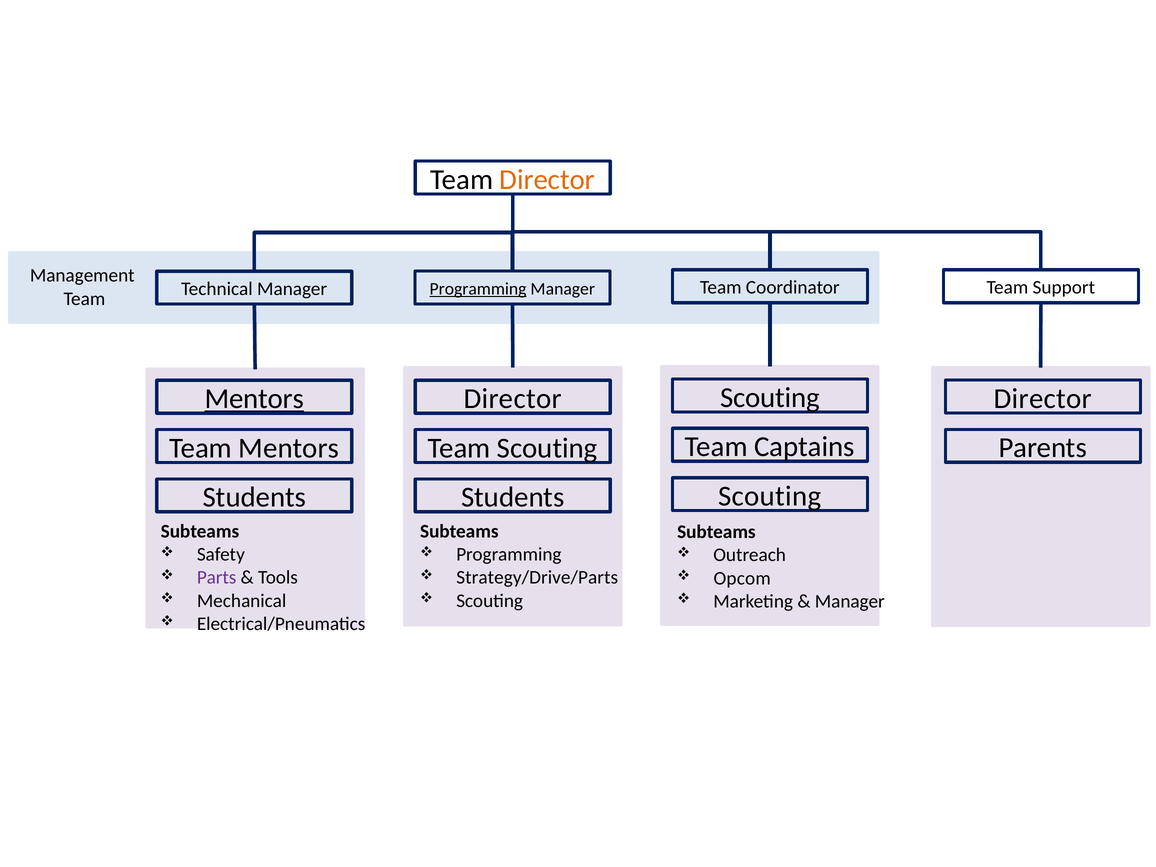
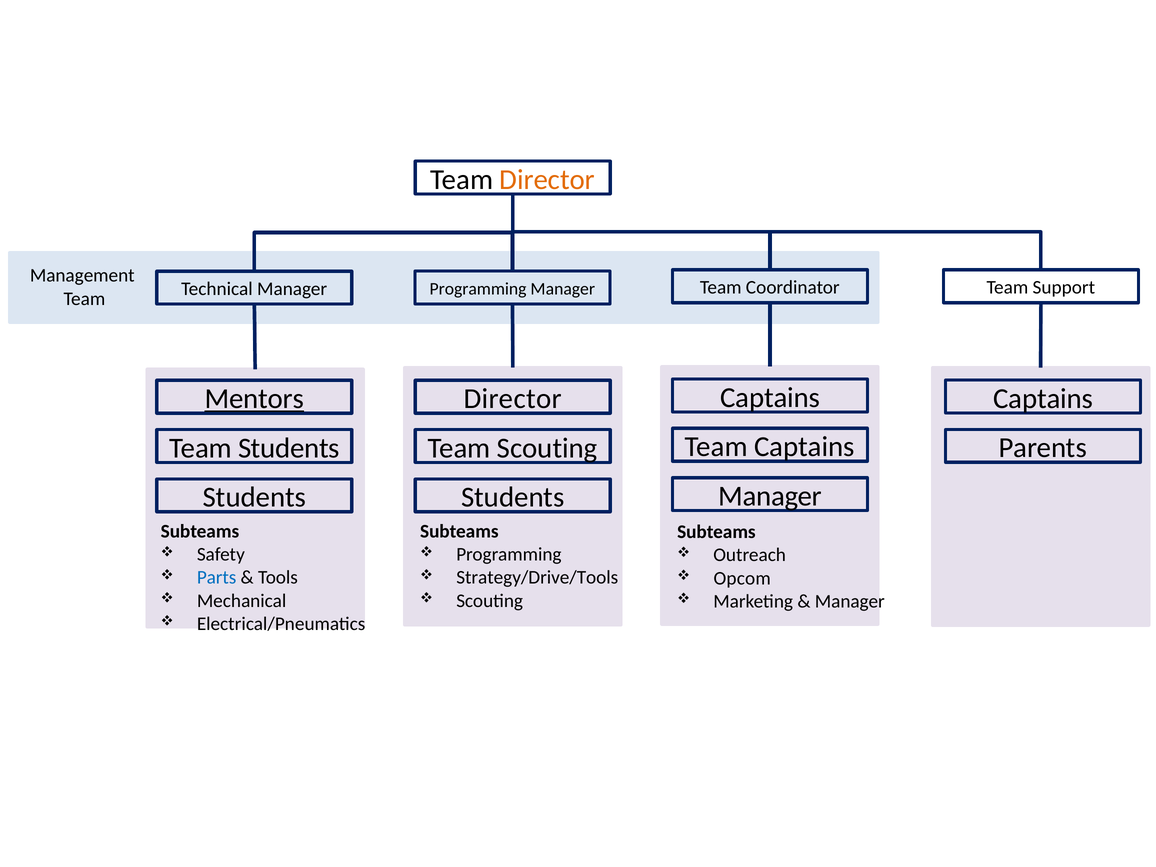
Programming at (478, 289) underline: present -> none
Scouting at (770, 397): Scouting -> Captains
Director at (1043, 399): Director -> Captains
Team Mentors: Mentors -> Students
Scouting at (770, 496): Scouting -> Manager
Parts colour: purple -> blue
Strategy/Drive/Parts: Strategy/Drive/Parts -> Strategy/Drive/Tools
